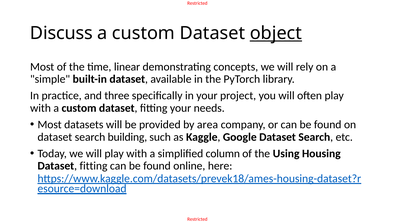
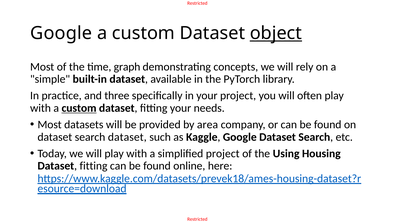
Discuss at (61, 33): Discuss -> Google
linear: linear -> graph
custom at (79, 108) underline: none -> present
search building: building -> dataset
simplified column: column -> project
